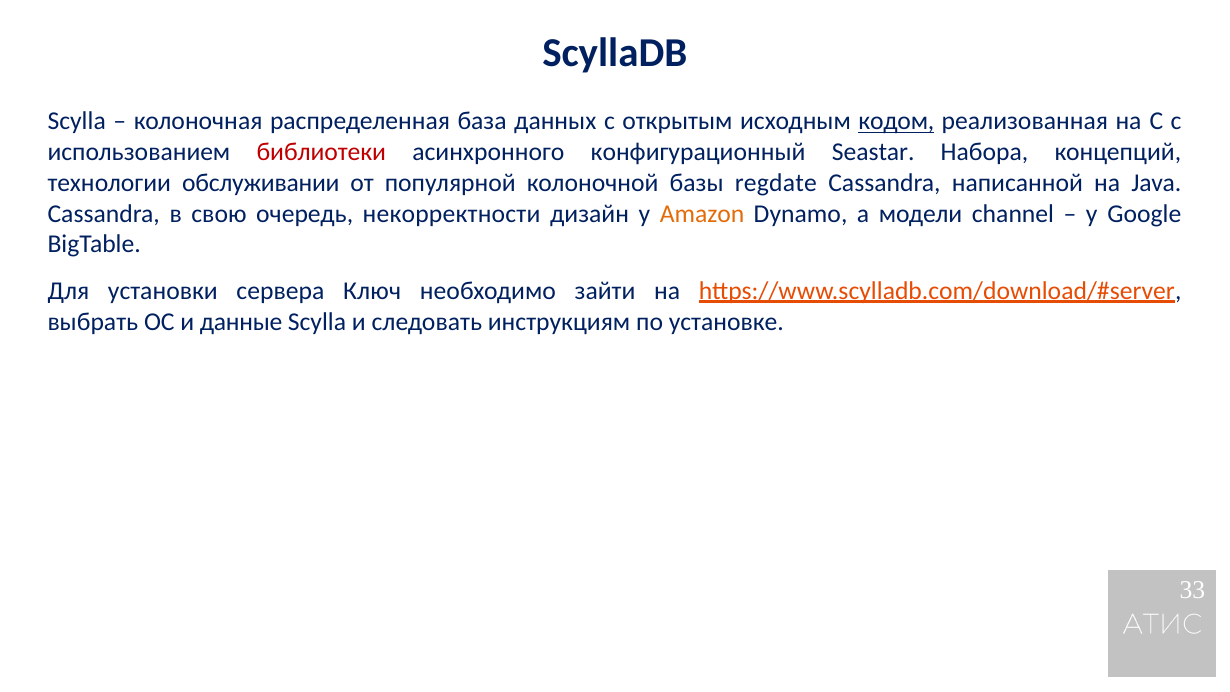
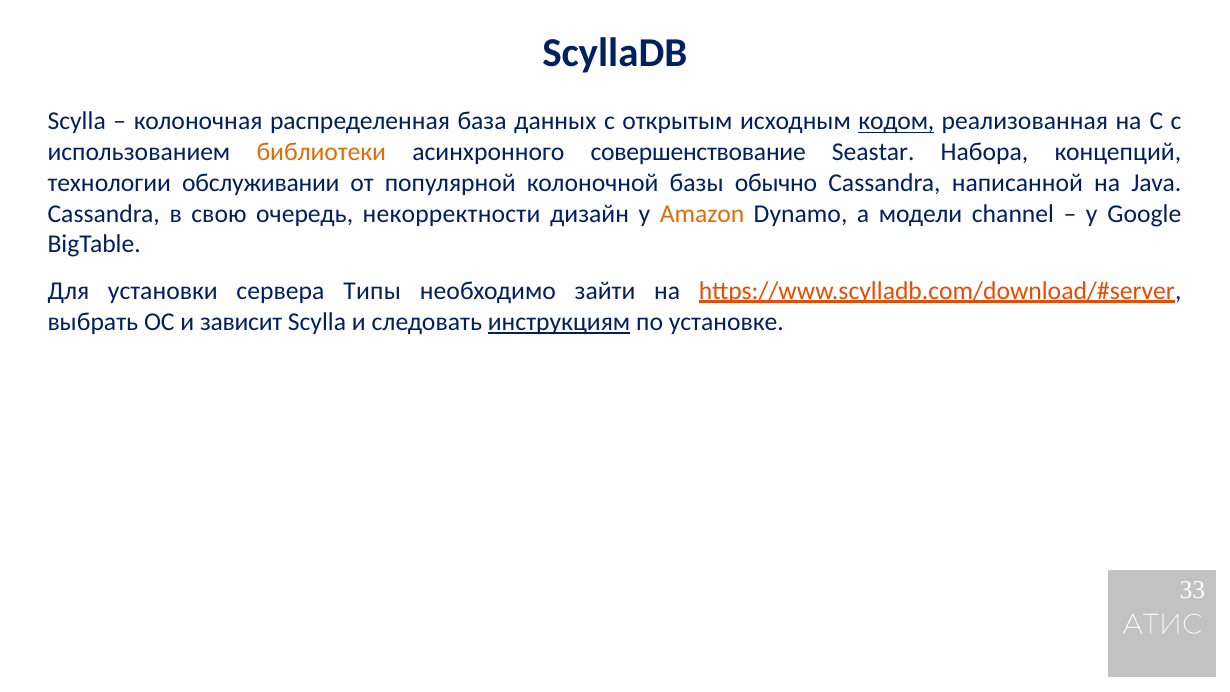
библиотеки colour: red -> orange
конфигурационный: конфигурационный -> совершенствование
regdate: regdate -> обычно
Ключ: Ключ -> Типы
данные: данные -> зависит
инструкциям underline: none -> present
